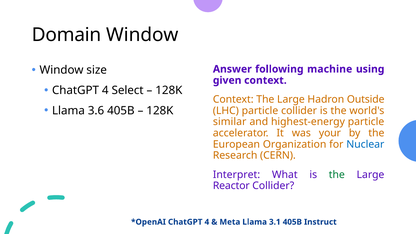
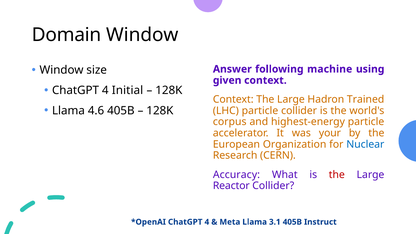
Select: Select -> Initial
Outside: Outside -> Trained
3.6: 3.6 -> 4.6
similar: similar -> corpus
Interpret: Interpret -> Accuracy
the at (337, 175) colour: green -> red
